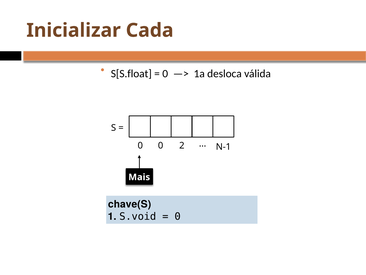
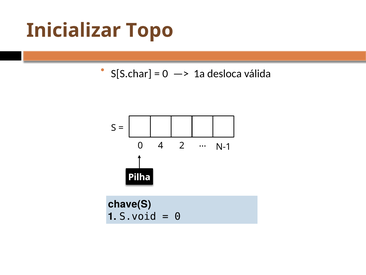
Cada: Cada -> Topo
S[S.float: S[S.float -> S[S.char
0 at (161, 145): 0 -> 4
Mais: Mais -> Pilha
